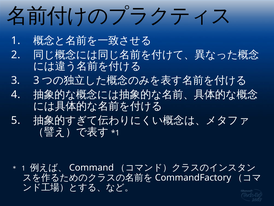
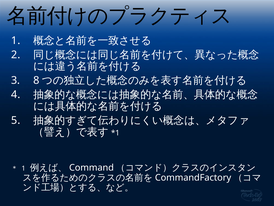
3 at (36, 80): 3 -> 8
